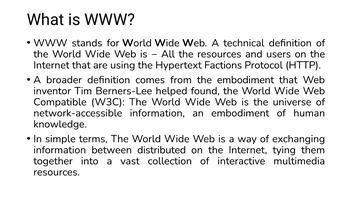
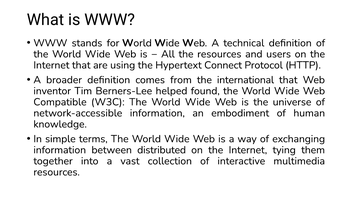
Factions: Factions -> Connect
the embodiment: embodiment -> international
